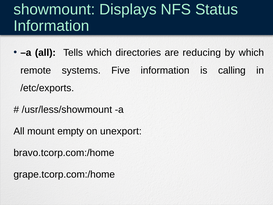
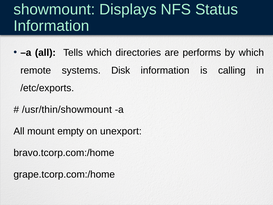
reducing: reducing -> performs
Five: Five -> Disk
/usr/less/showmount: /usr/less/showmount -> /usr/thin/showmount
